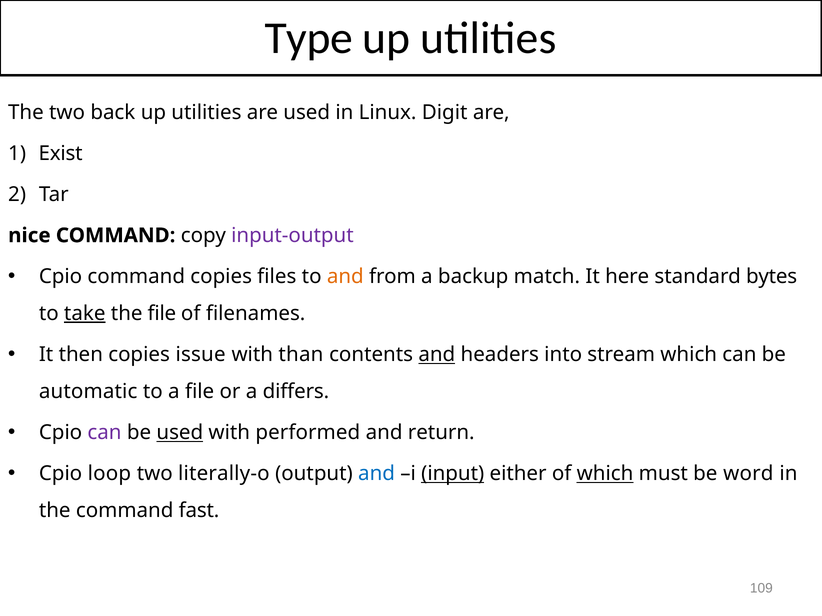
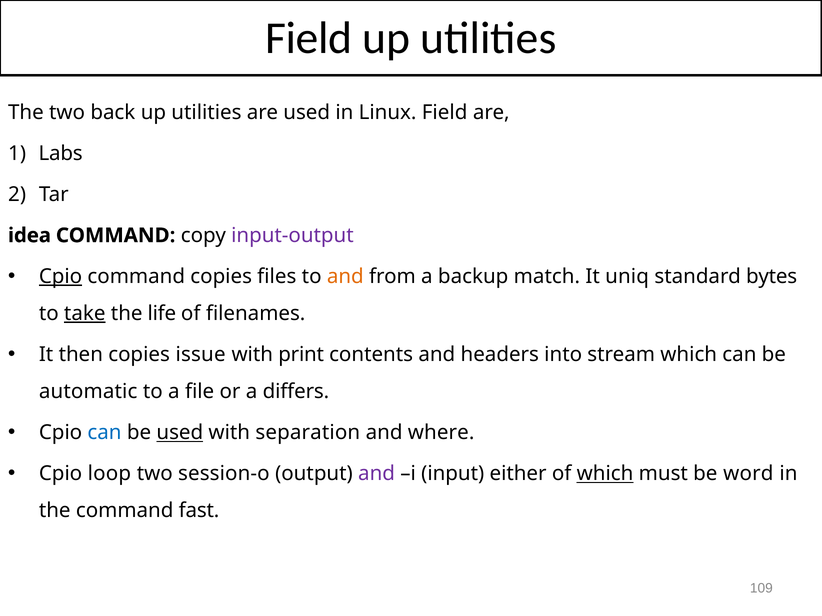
Type at (309, 38): Type -> Field
Linux Digit: Digit -> Field
Exist: Exist -> Labs
nice: nice -> idea
Cpio at (61, 277) underline: none -> present
here: here -> uniq
the file: file -> life
than: than -> print
and at (437, 355) underline: present -> none
can at (105, 433) colour: purple -> blue
performed: performed -> separation
return: return -> where
literally-o: literally-o -> session-o
and at (377, 474) colour: blue -> purple
input underline: present -> none
